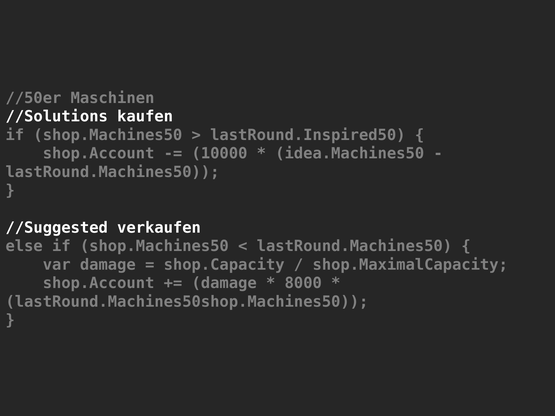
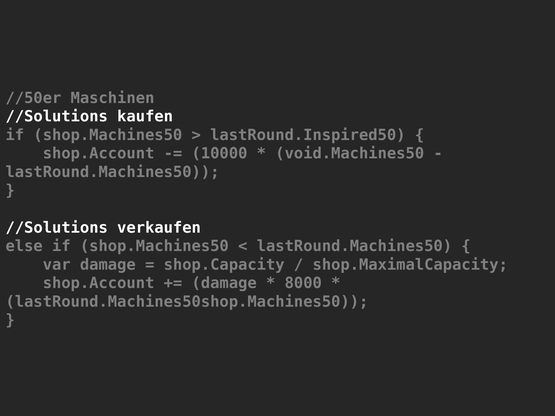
idea.Machines50: idea.Machines50 -> void.Machines50
//Suggested at (57, 228): //Suggested -> //Solutions
